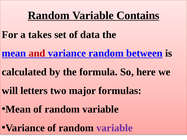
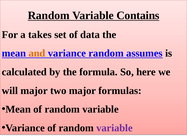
and colour: red -> orange
between: between -> assumes
will letters: letters -> major
